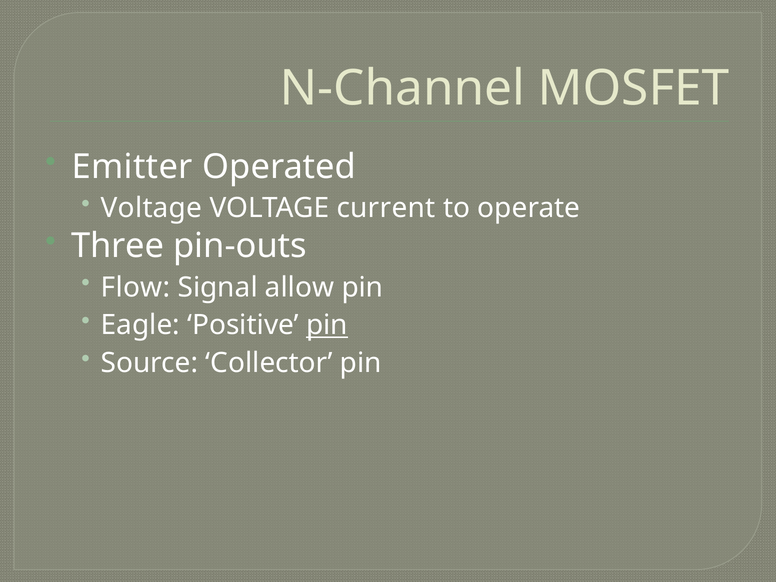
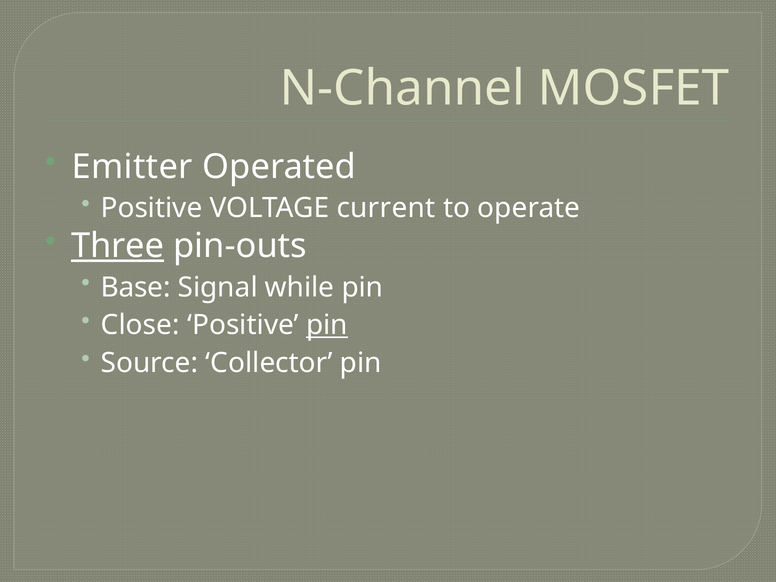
Voltage at (151, 208): Voltage -> Positive
Three underline: none -> present
Flow: Flow -> Base
allow: allow -> while
Eagle: Eagle -> Close
